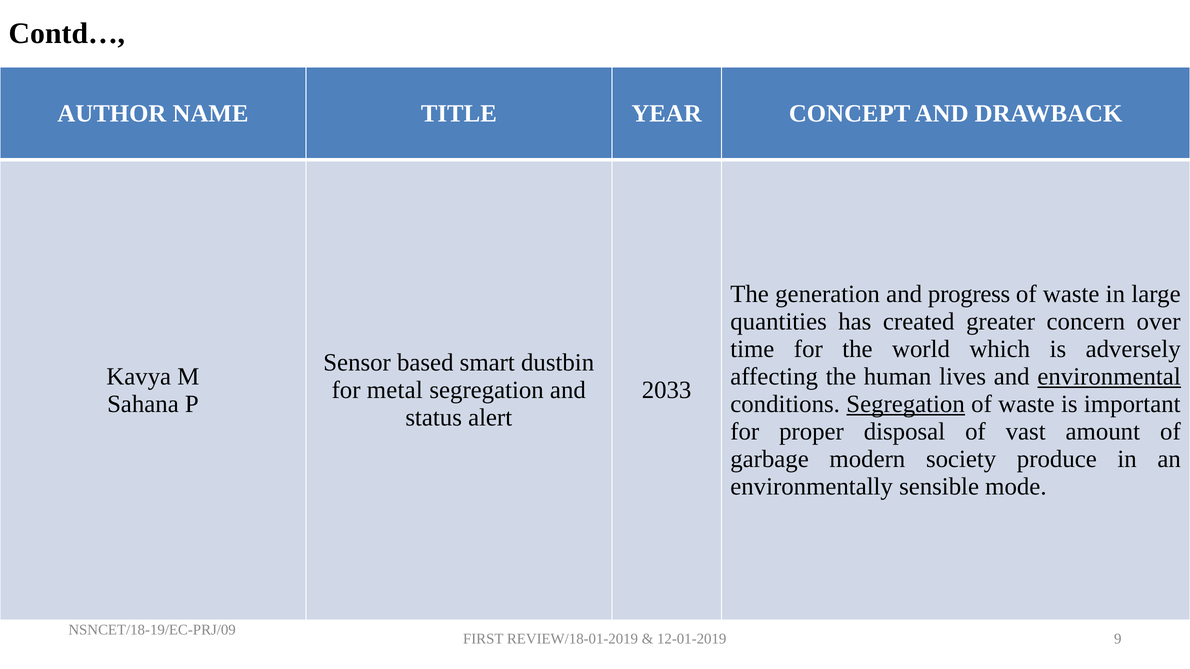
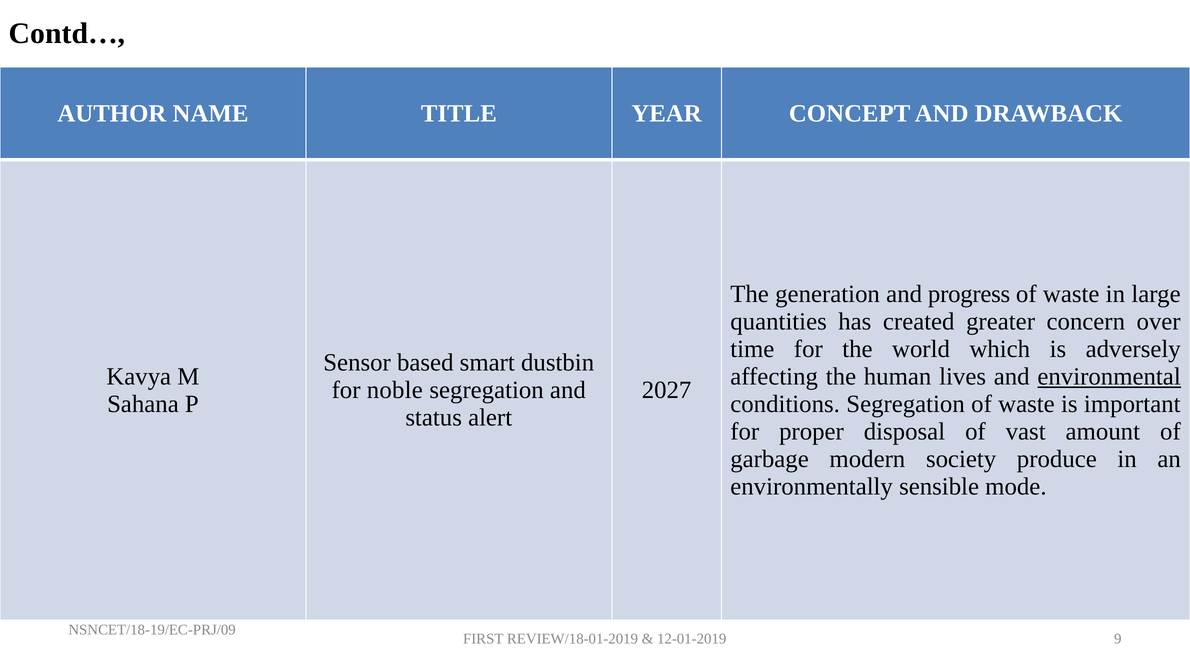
metal: metal -> noble
2033: 2033 -> 2027
Segregation at (906, 404) underline: present -> none
